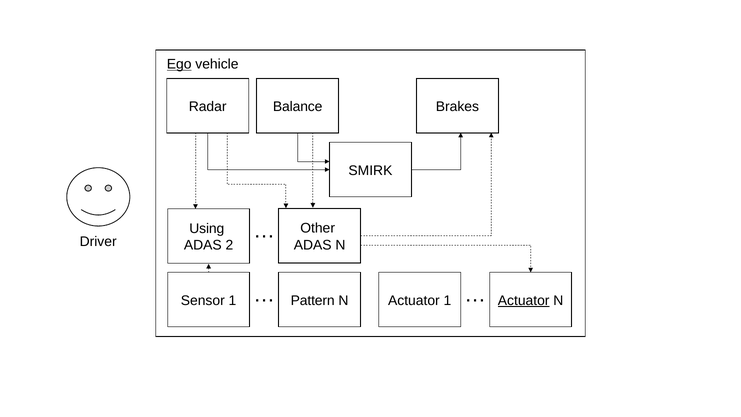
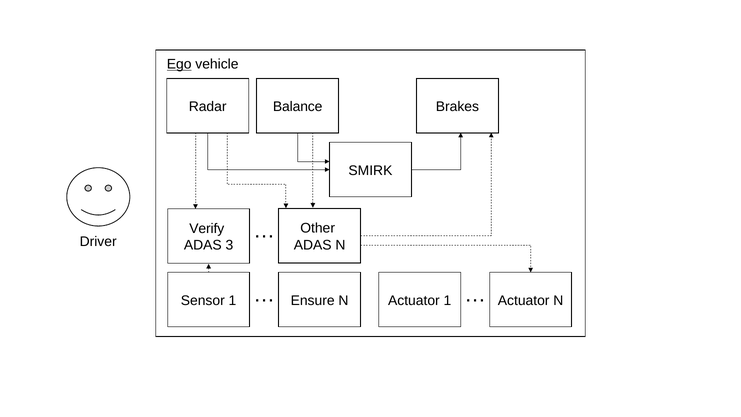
Using: Using -> Verify
2: 2 -> 3
Actuator at (524, 300) underline: present -> none
Pattern: Pattern -> Ensure
